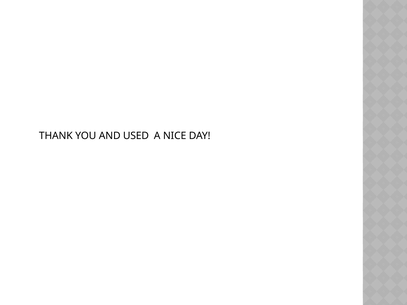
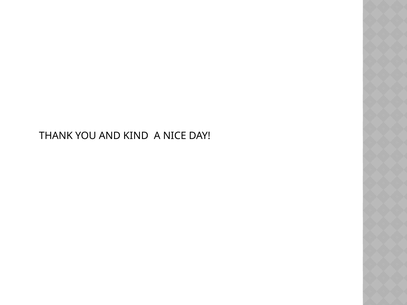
USED: USED -> KIND
